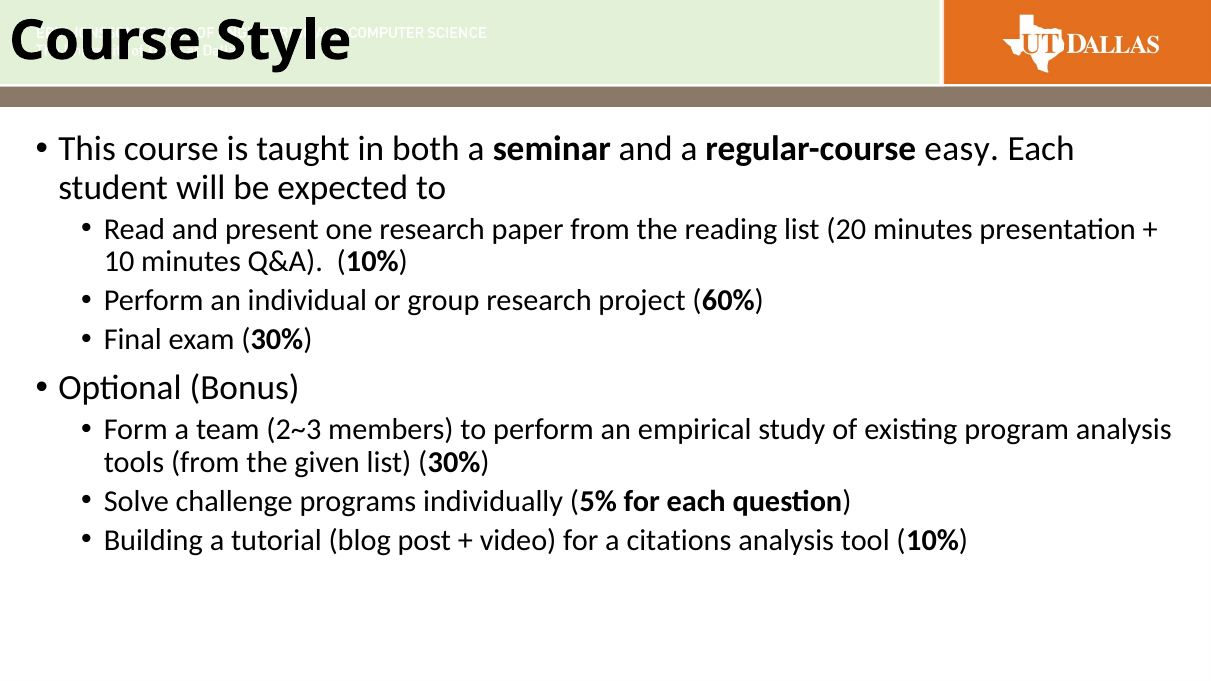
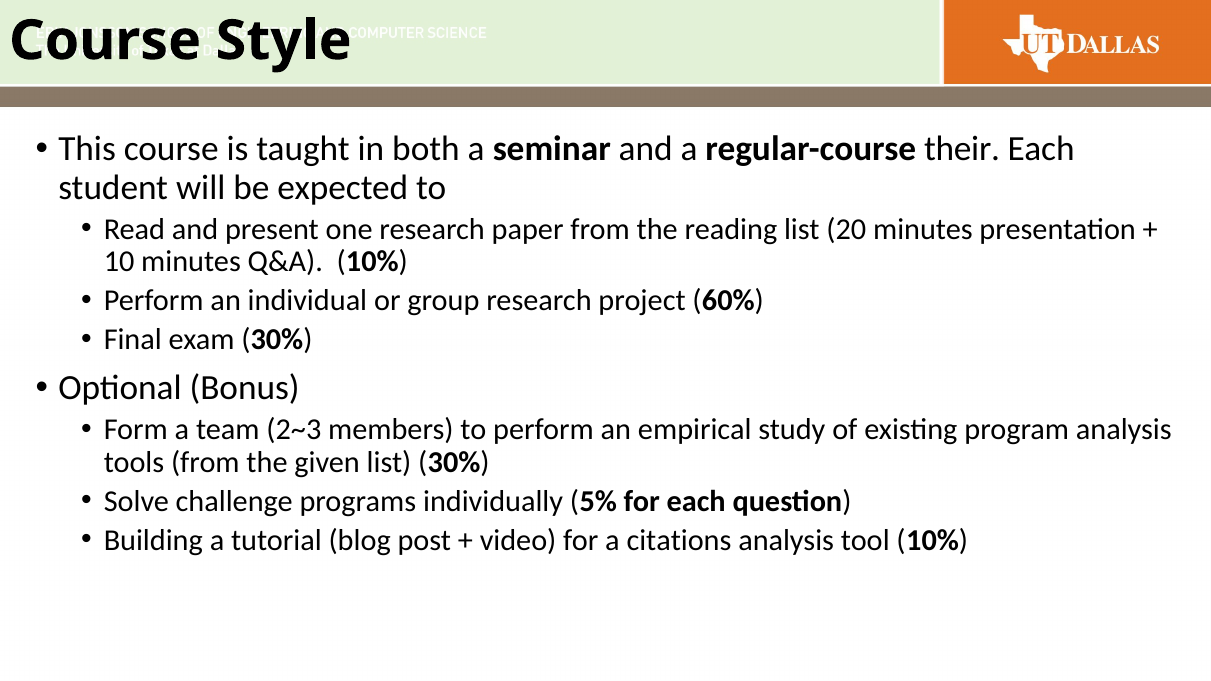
easy: easy -> their
